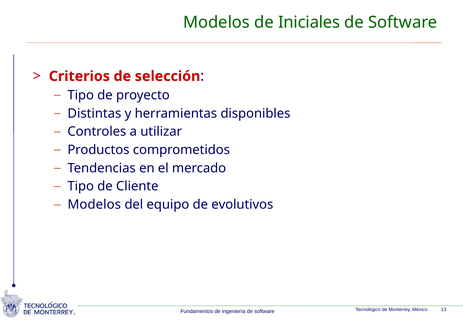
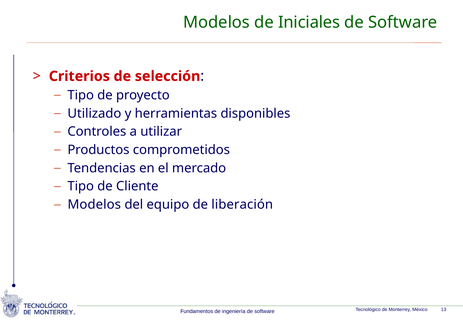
Distintas: Distintas -> Utilizado
evolutivos: evolutivos -> liberación
